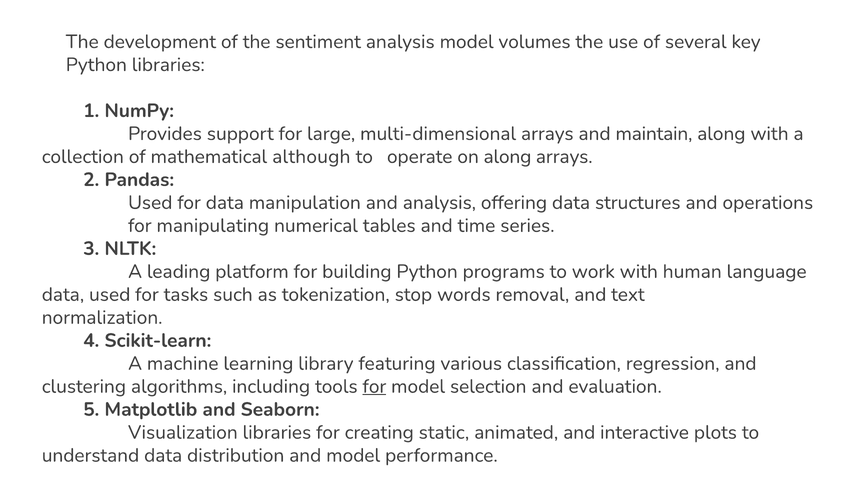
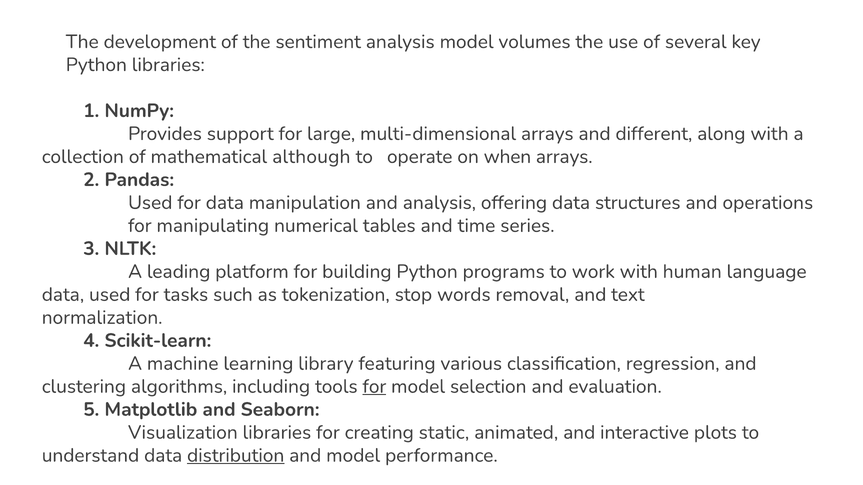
maintain: maintain -> different
on along: along -> when
distribution underline: none -> present
